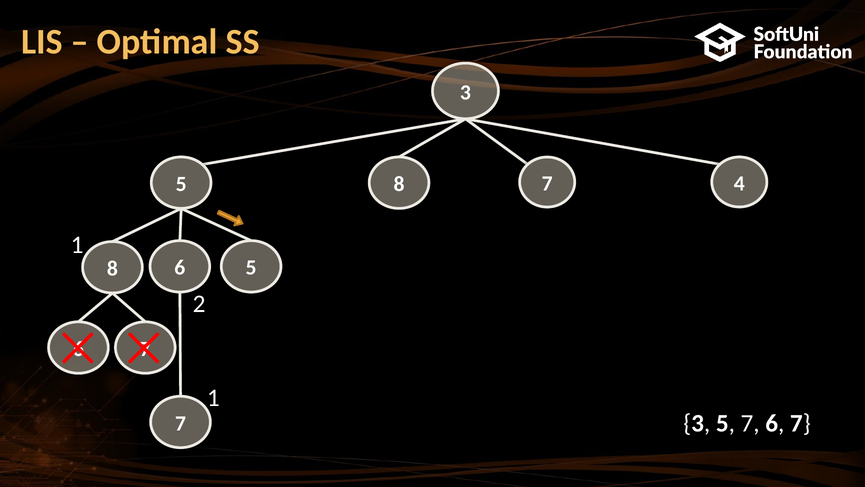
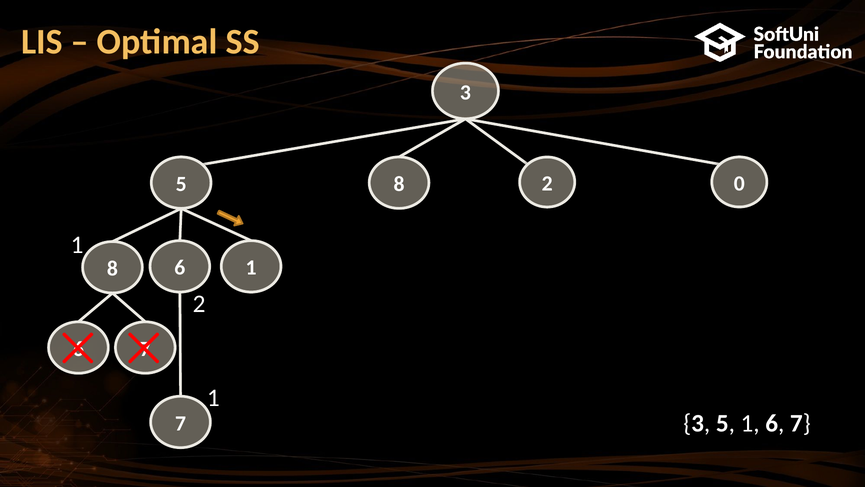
7 at (547, 183): 7 -> 2
4: 4 -> 0
8 5: 5 -> 1
7 at (750, 423): 7 -> 1
